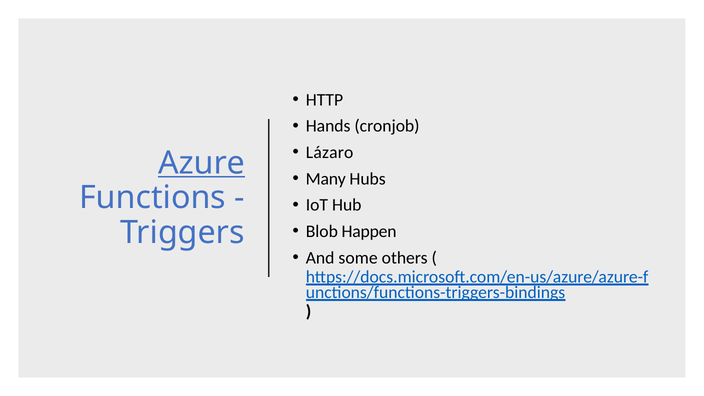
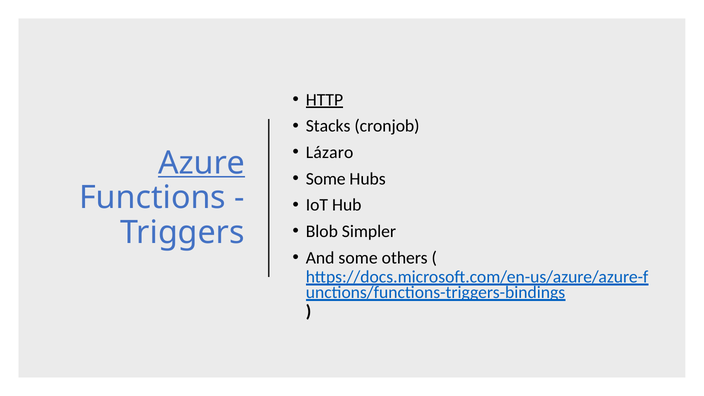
HTTP underline: none -> present
Hands: Hands -> Stacks
Many at (326, 179): Many -> Some
Happen: Happen -> Simpler
